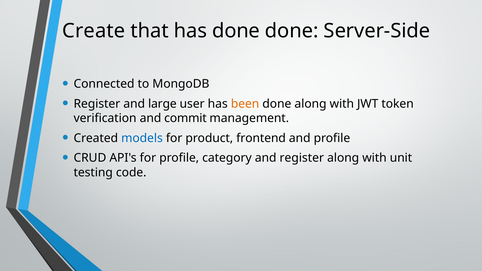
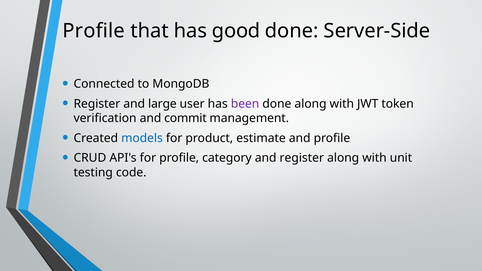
Create at (94, 31): Create -> Profile
has done: done -> good
been colour: orange -> purple
frontend: frontend -> estimate
